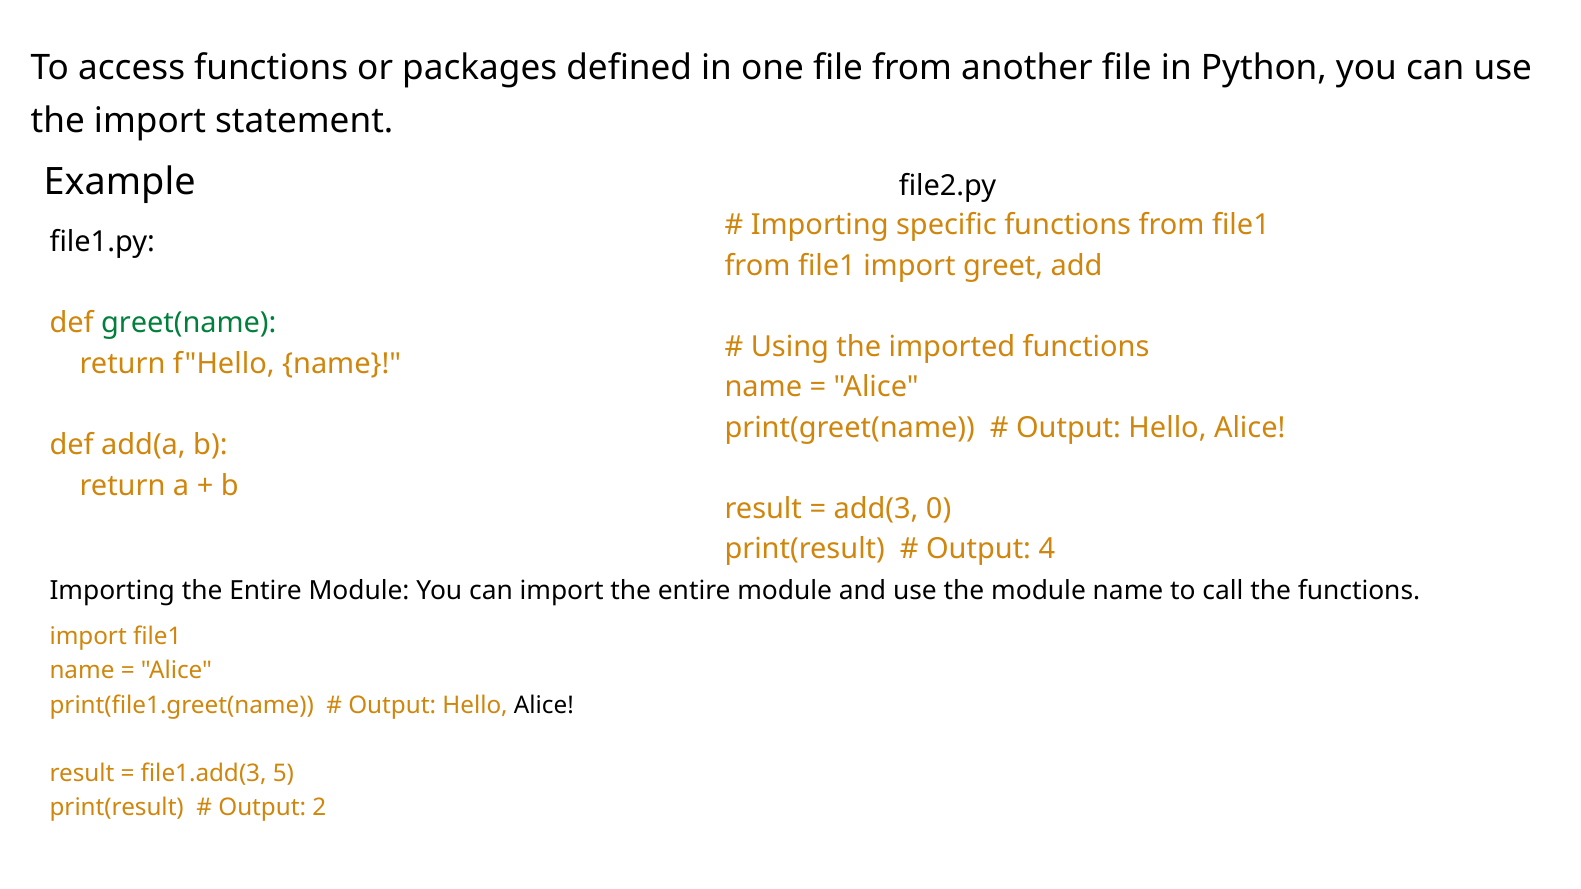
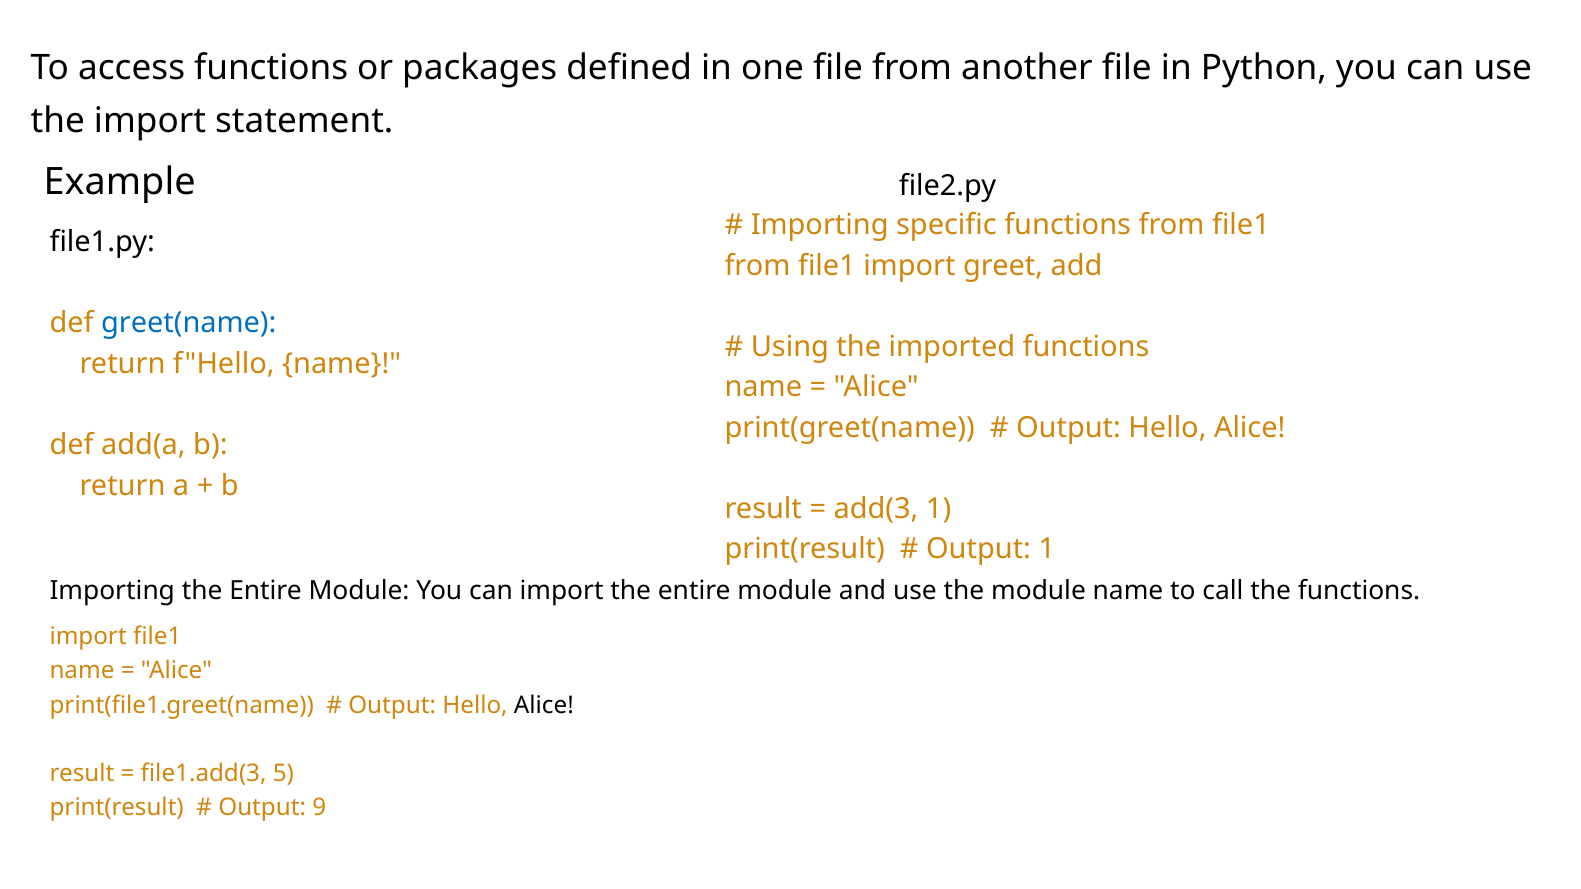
greet(name colour: green -> blue
add(3 0: 0 -> 1
Output 4: 4 -> 1
2: 2 -> 9
